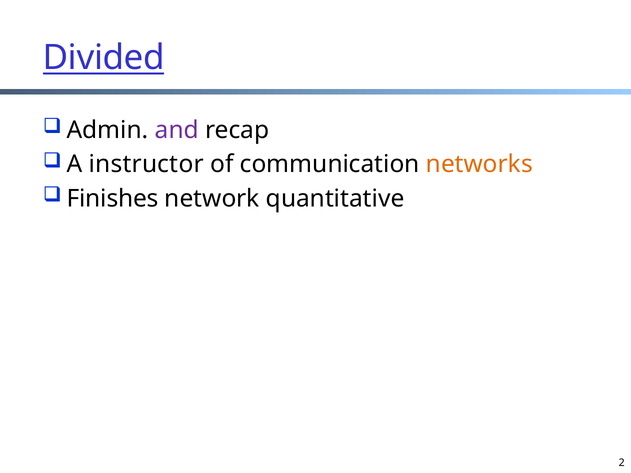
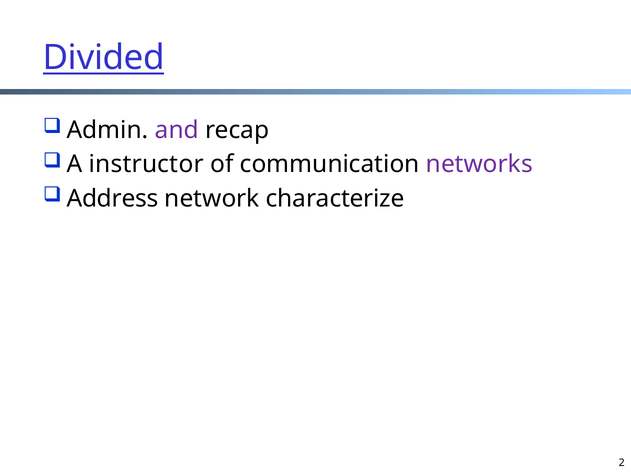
networks colour: orange -> purple
Finishes: Finishes -> Address
quantitative: quantitative -> characterize
